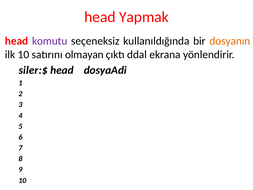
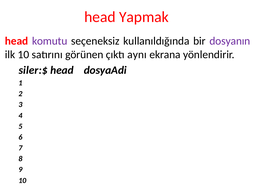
dosyanın colour: orange -> purple
olmayan: olmayan -> görünen
ddal: ddal -> aynı
